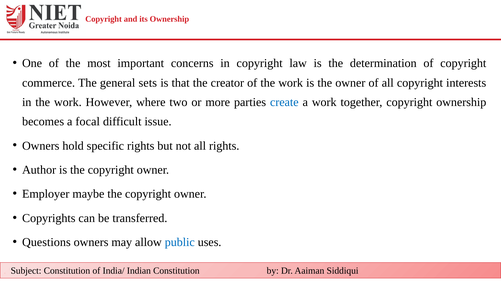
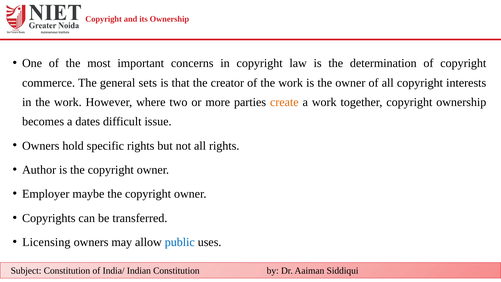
create colour: blue -> orange
focal: focal -> dates
Questions: Questions -> Licensing
